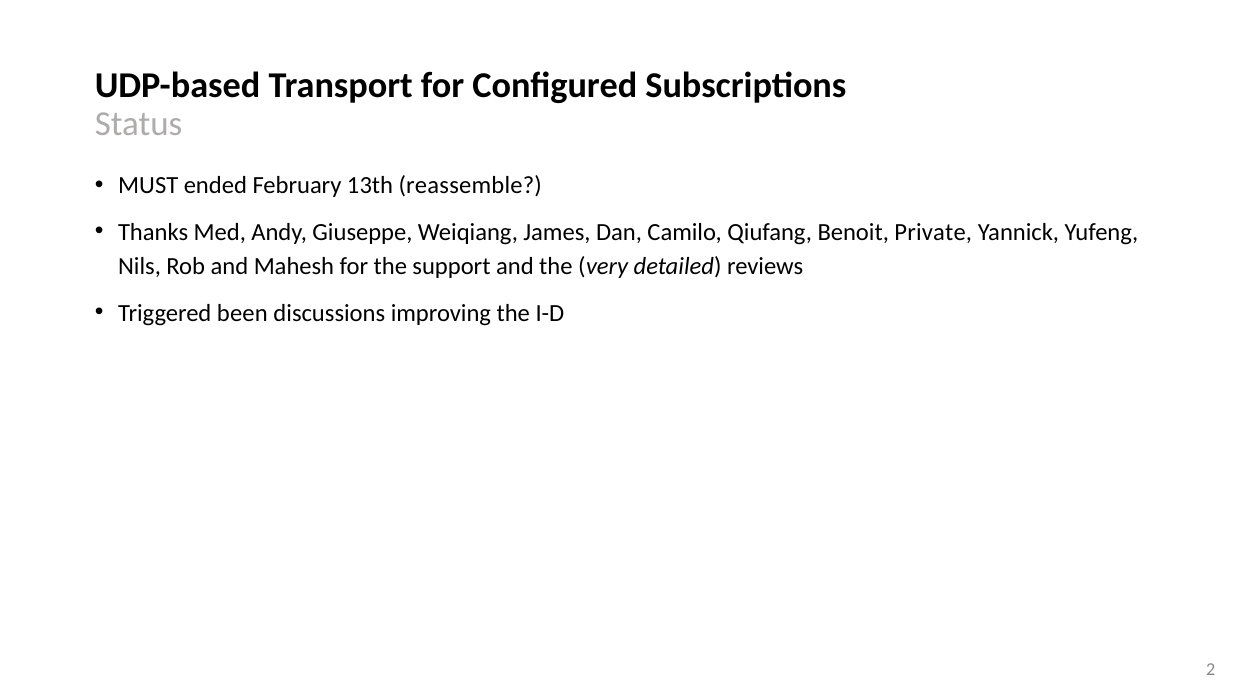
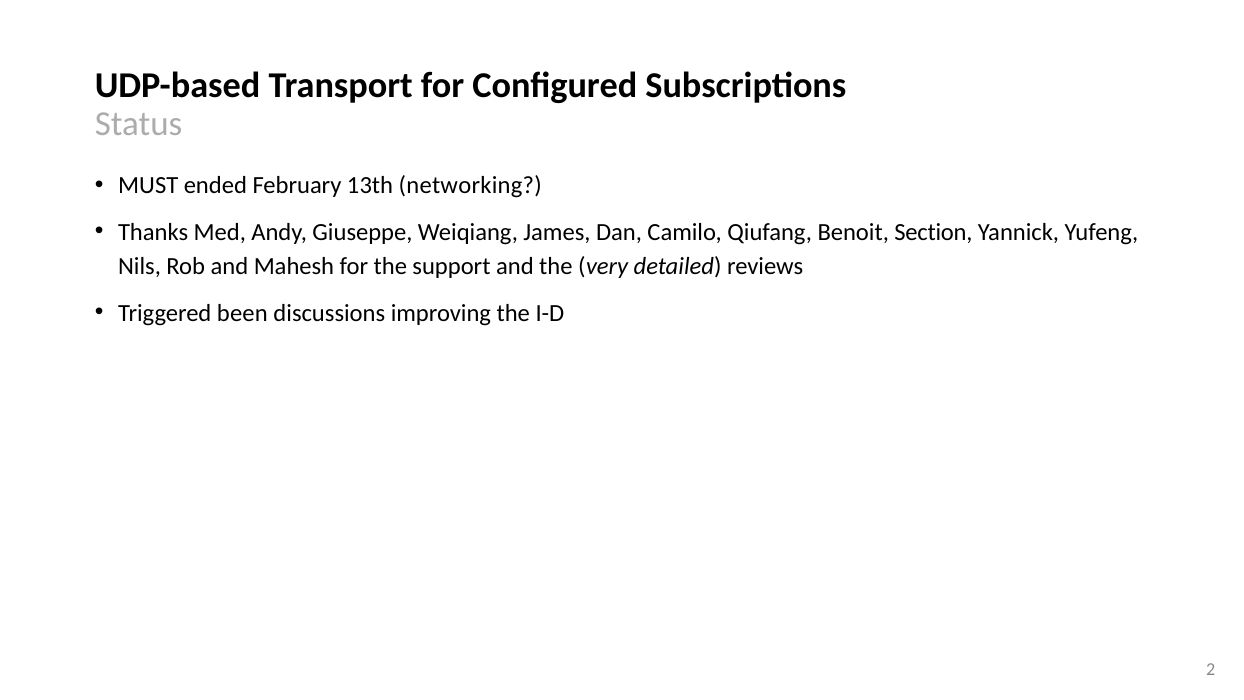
reassemble: reassemble -> networking
Private: Private -> Section
